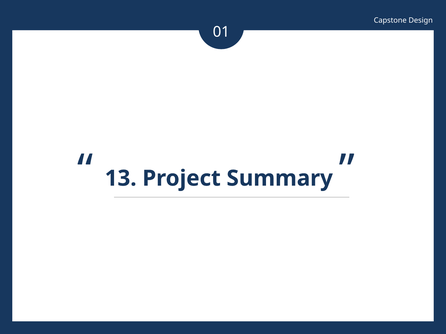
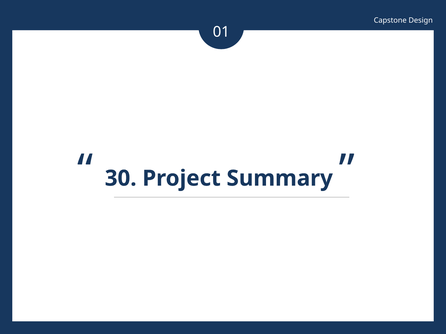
13: 13 -> 30
